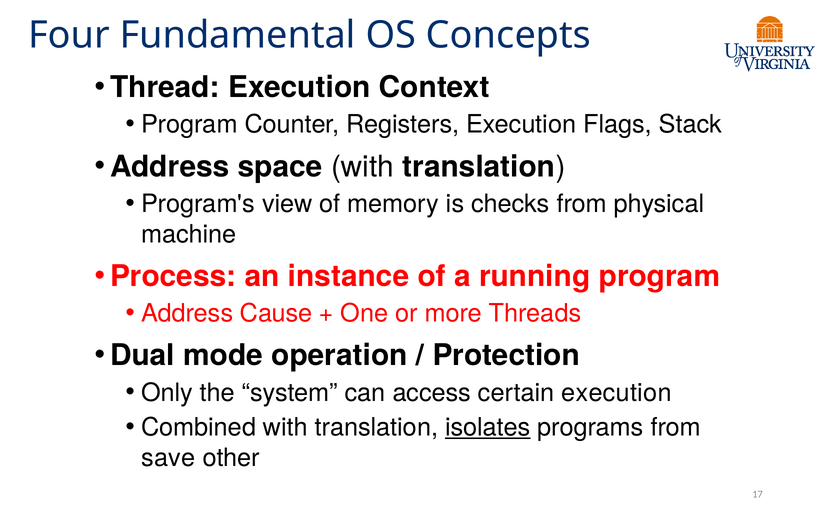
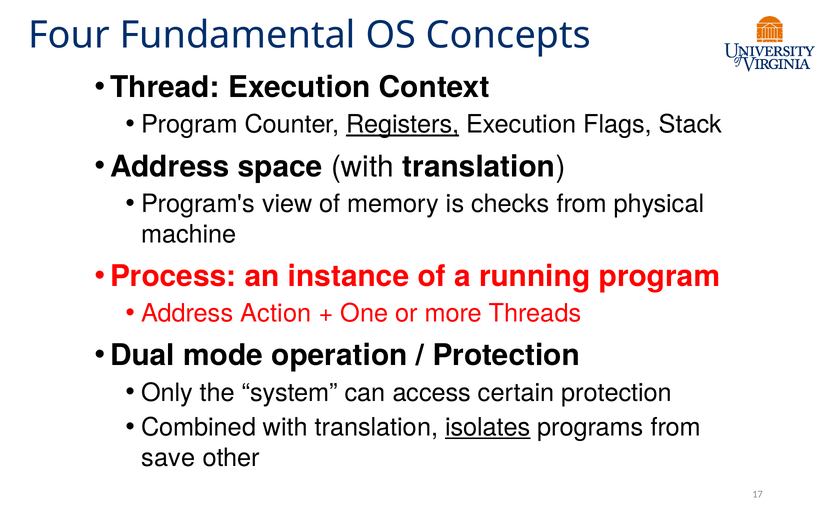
Registers underline: none -> present
Cause: Cause -> Action
certain execution: execution -> protection
